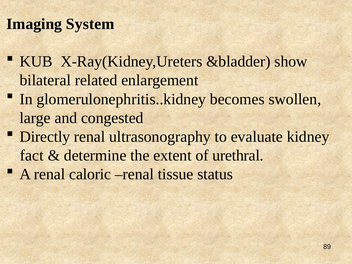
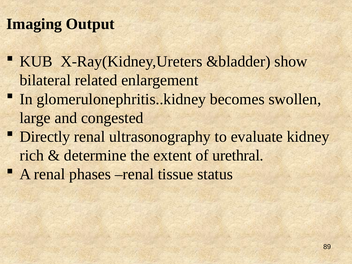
System: System -> Output
fact: fact -> rich
caloric: caloric -> phases
